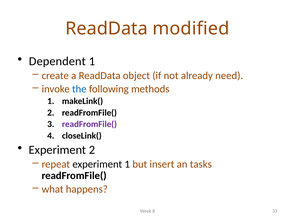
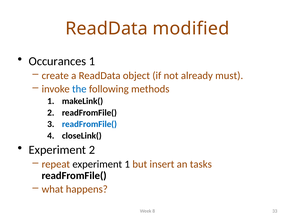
Dependent: Dependent -> Occurances
need: need -> must
readFromFile( at (89, 124) colour: purple -> blue
